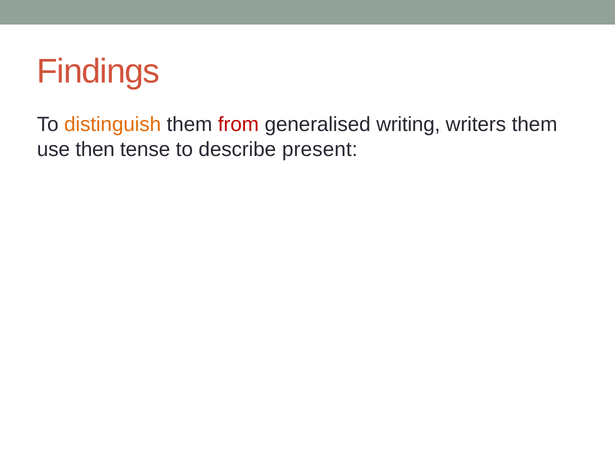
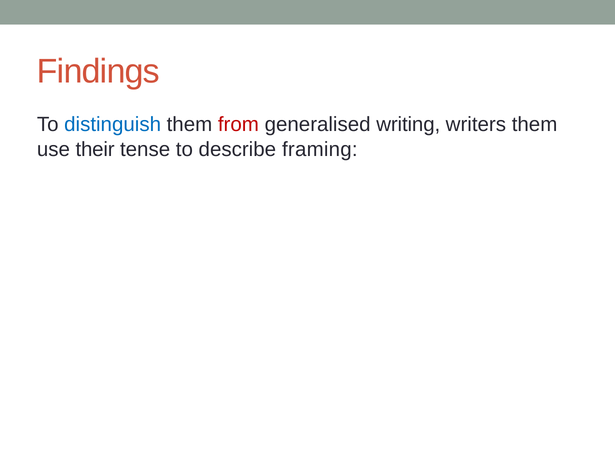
distinguish colour: orange -> blue
then: then -> their
present: present -> framing
